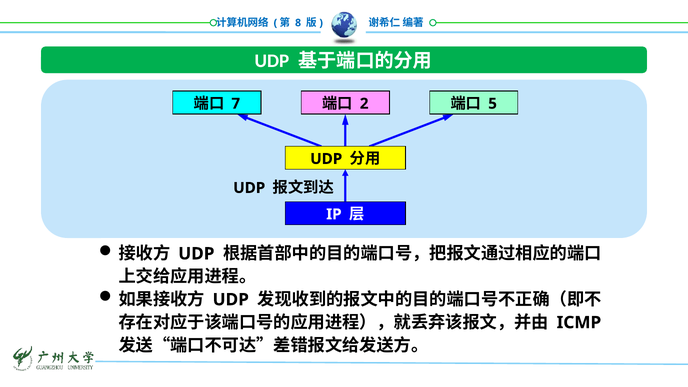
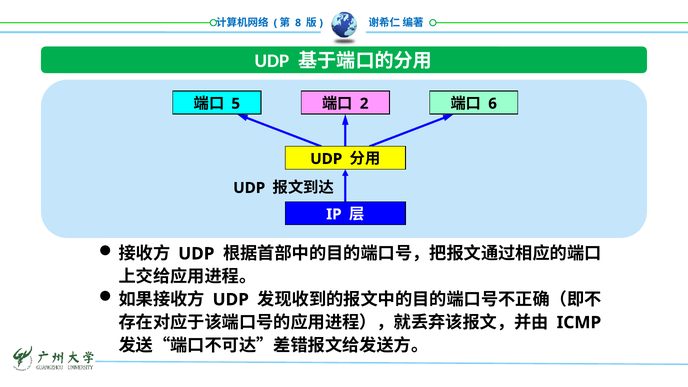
7: 7 -> 5
5: 5 -> 6
